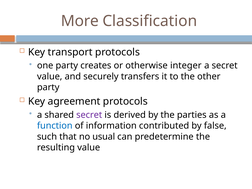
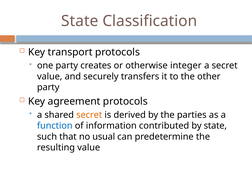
More at (80, 21): More -> State
secret at (89, 115) colour: purple -> orange
by false: false -> state
